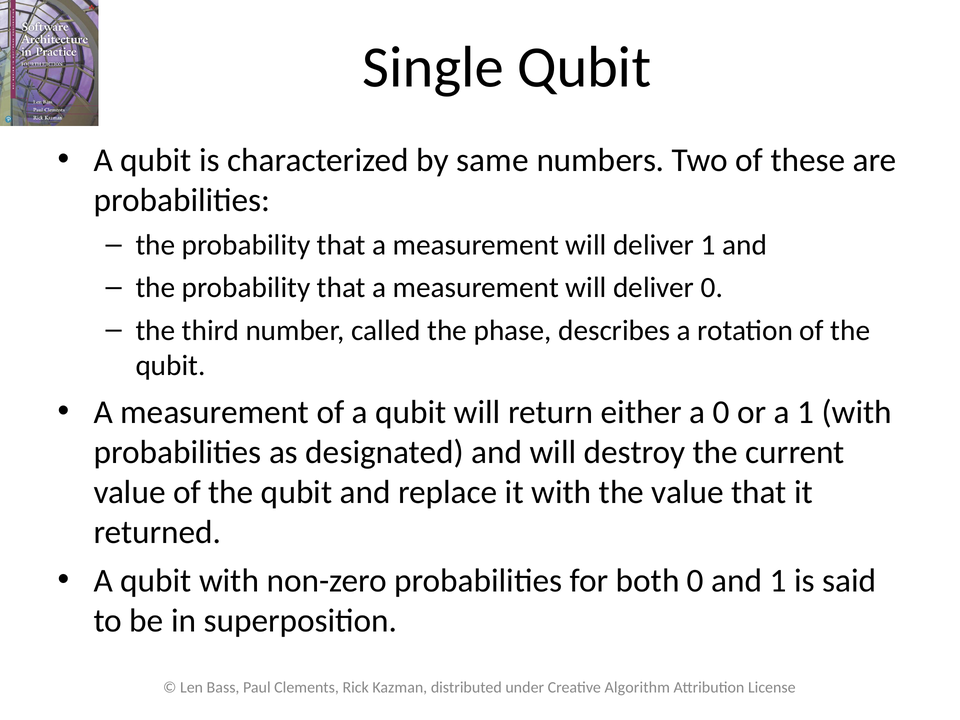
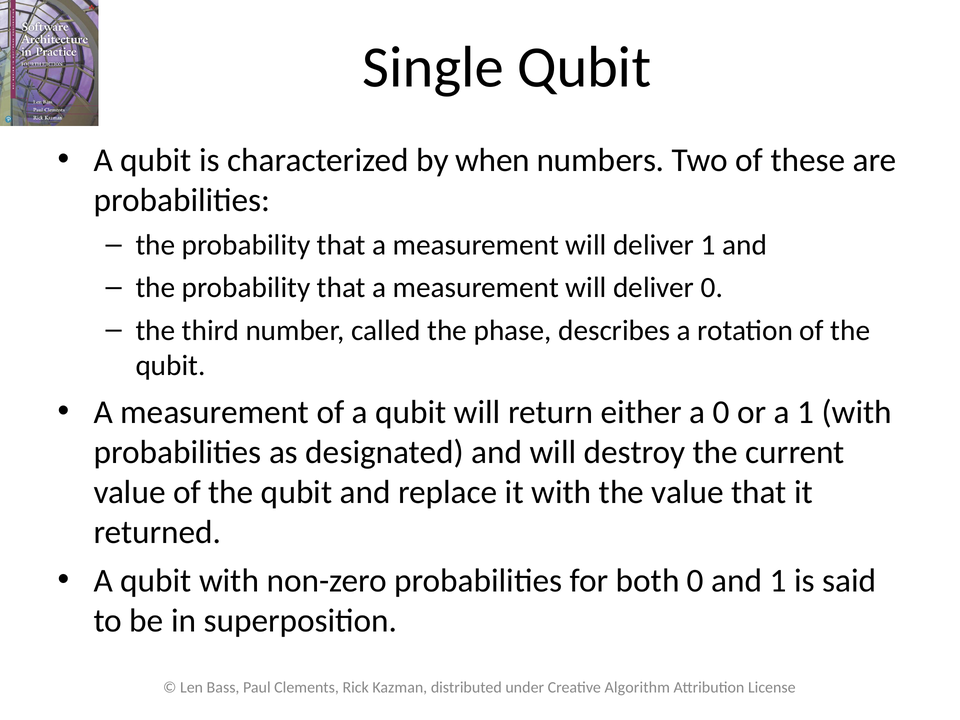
same: same -> when
